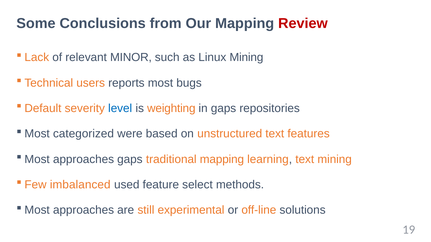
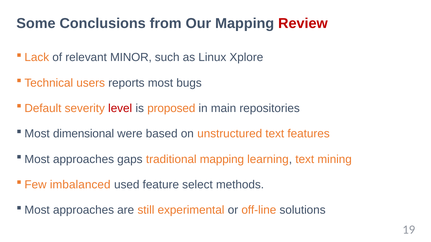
Linux Mining: Mining -> Xplore
level colour: blue -> red
weighting: weighting -> proposed
in gaps: gaps -> main
categorized: categorized -> dimensional
